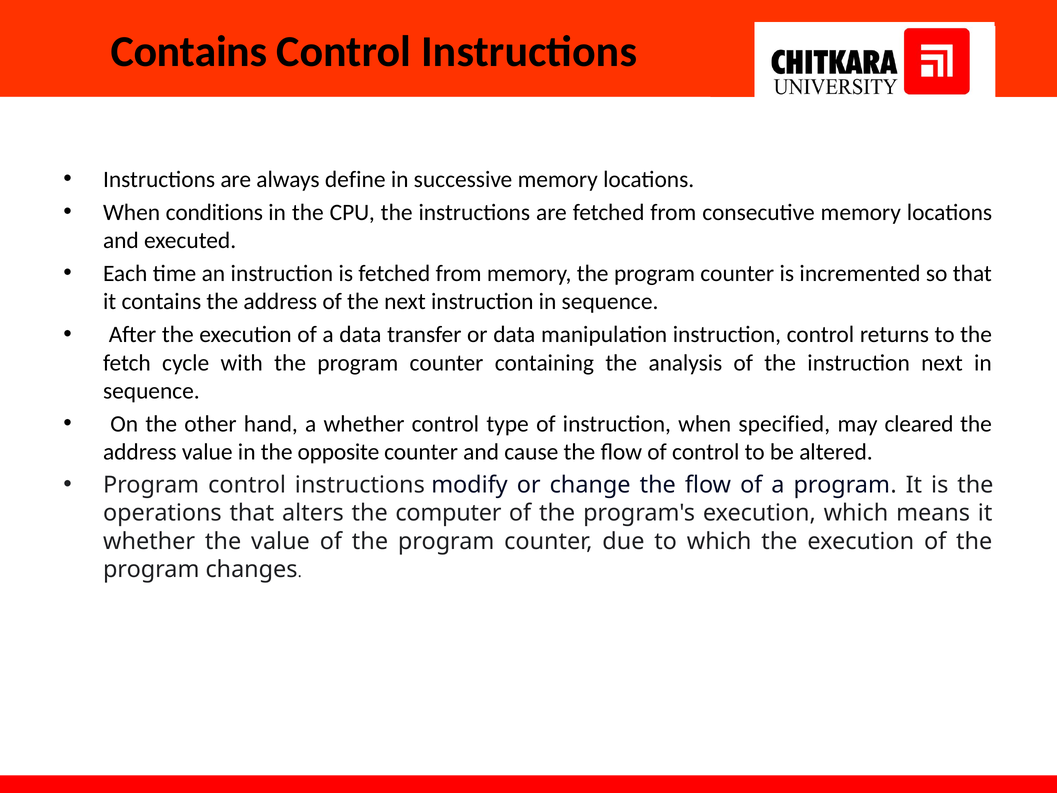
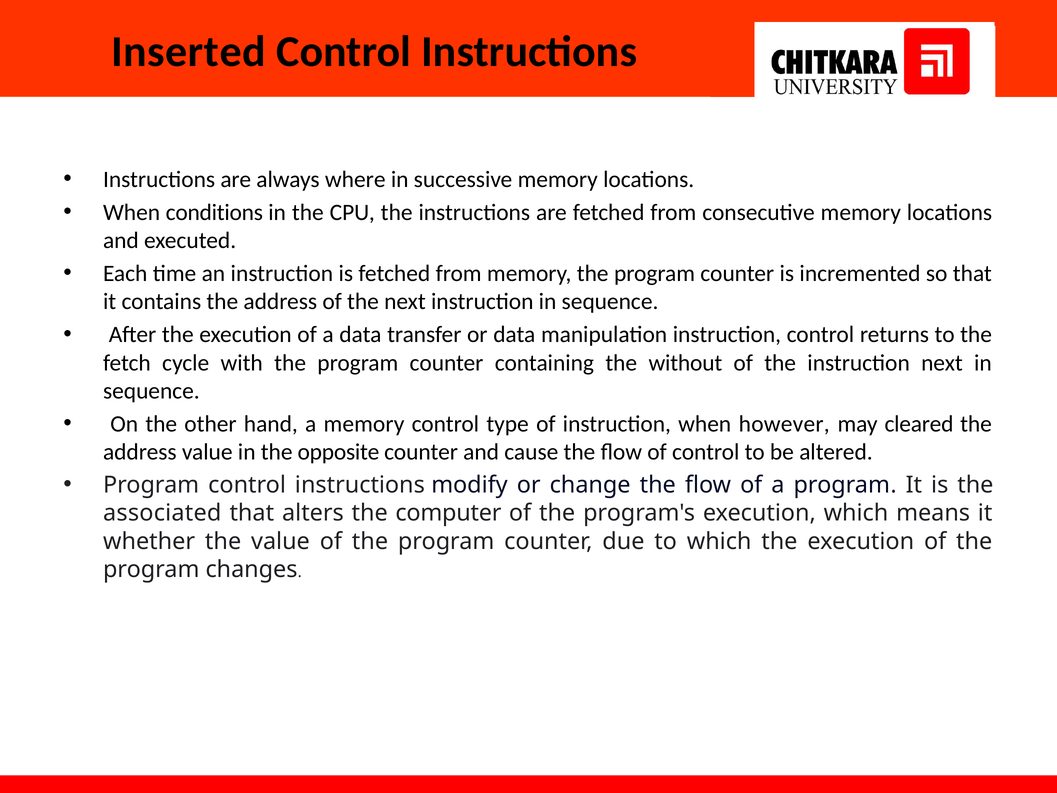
Contains at (189, 51): Contains -> Inserted
define: define -> where
analysis: analysis -> without
a whether: whether -> memory
specified: specified -> however
operations: operations -> associated
